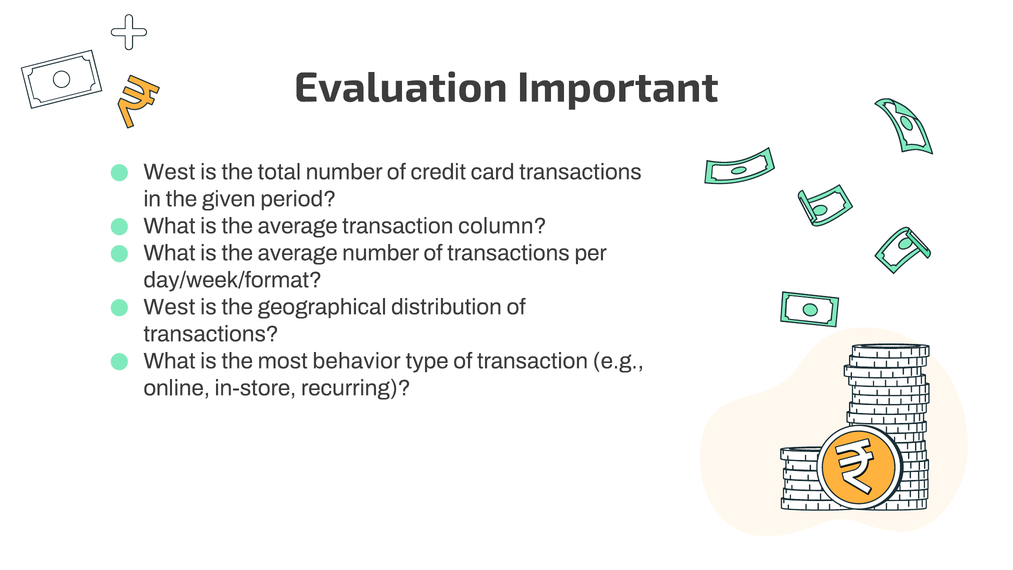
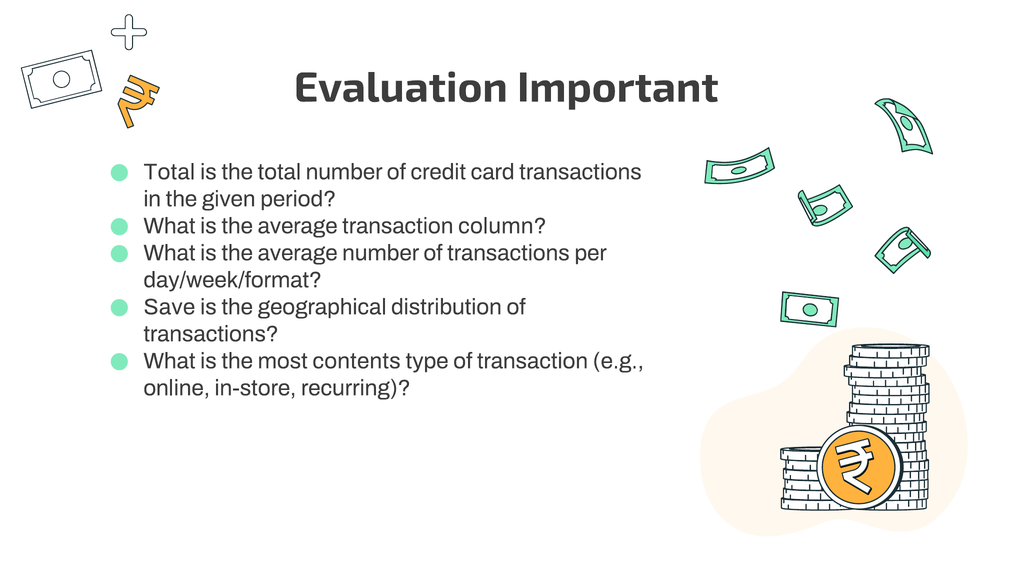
West at (169, 172): West -> Total
West at (169, 307): West -> Save
behavior: behavior -> contents
